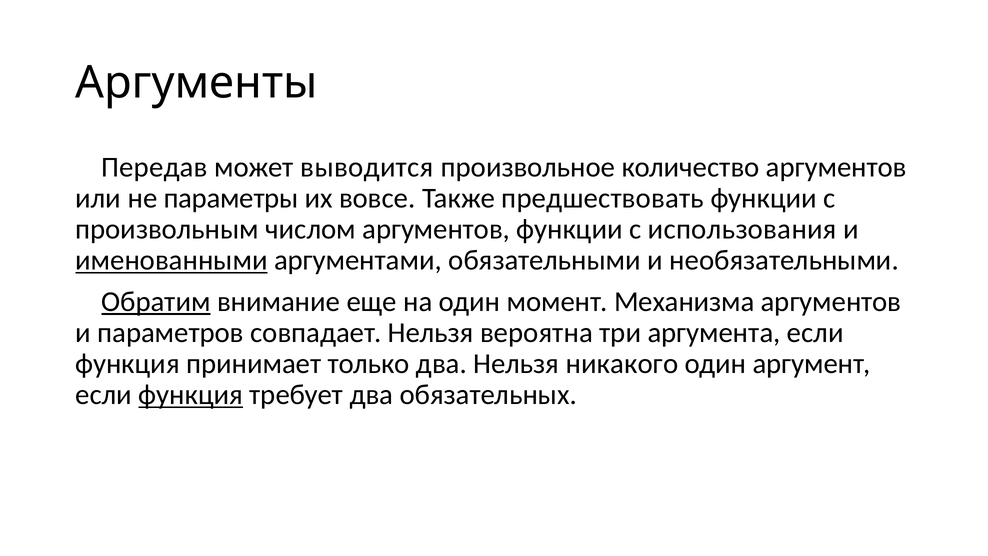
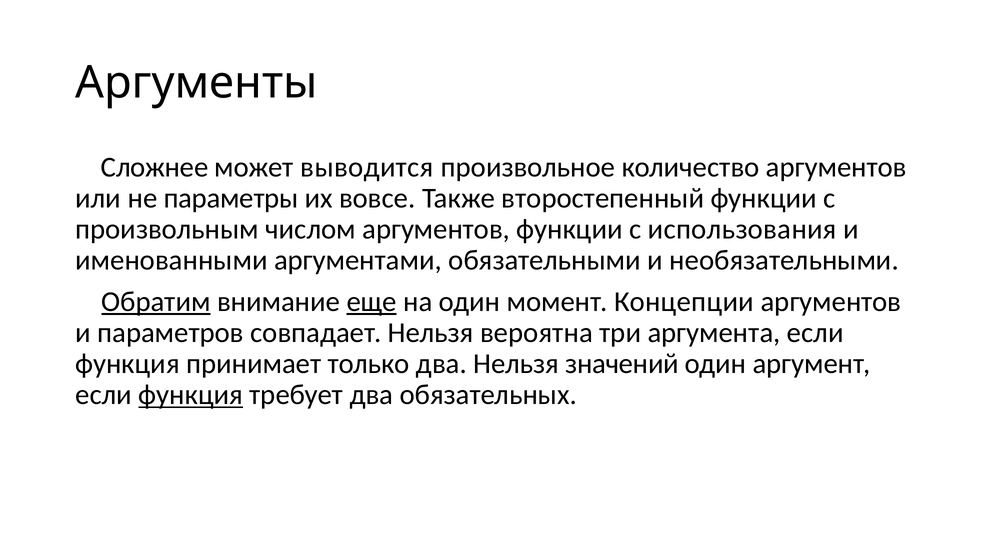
Передав: Передав -> Сложнее
предшествовать: предшествовать -> второстепенный
именованными underline: present -> none
еще underline: none -> present
Механизма: Механизма -> Концепции
никакого: никакого -> значений
